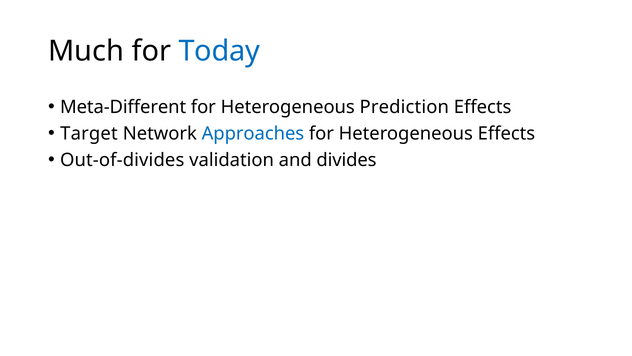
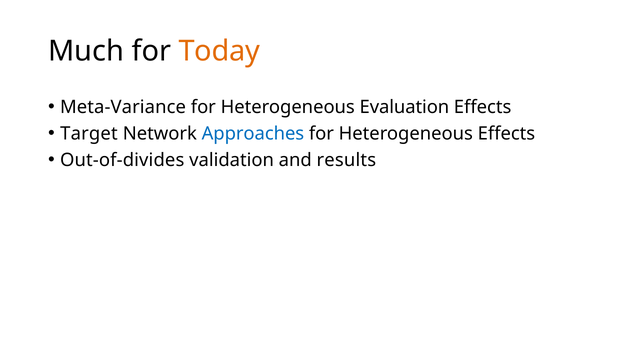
Today colour: blue -> orange
Meta-Different: Meta-Different -> Meta-Variance
Prediction: Prediction -> Evaluation
divides: divides -> results
